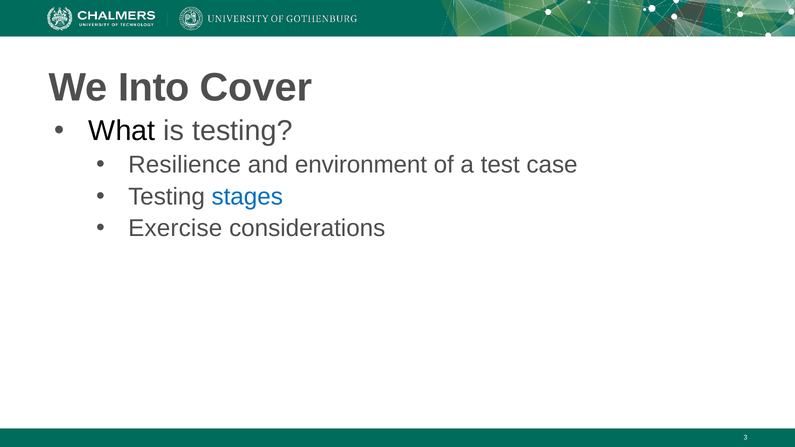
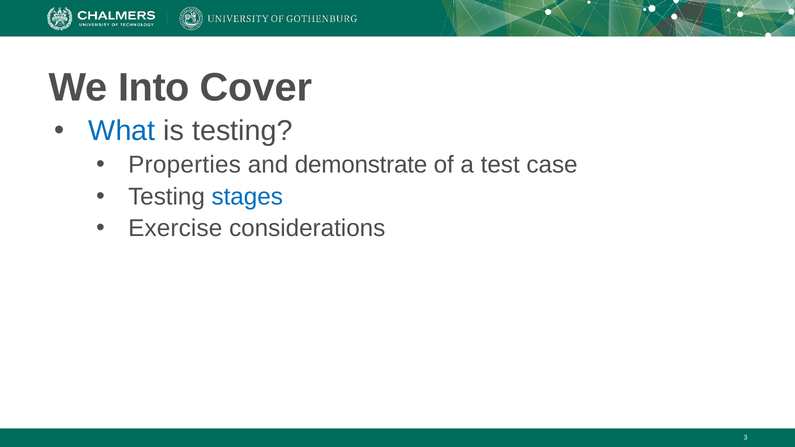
What colour: black -> blue
Resilience: Resilience -> Properties
environment: environment -> demonstrate
